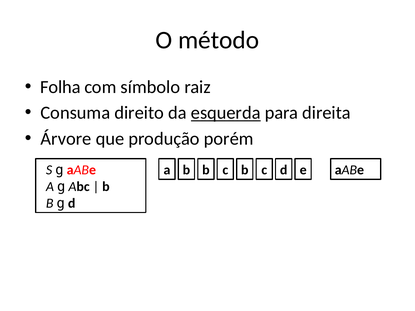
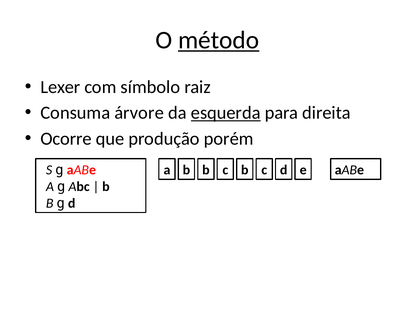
método underline: none -> present
Folha: Folha -> Lexer
direito: direito -> árvore
Árvore: Árvore -> Ocorre
